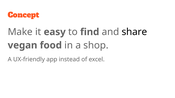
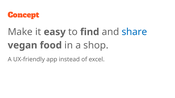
share colour: black -> blue
